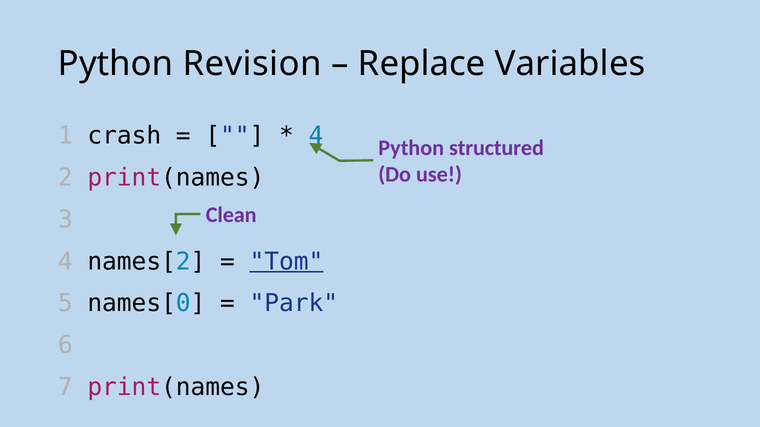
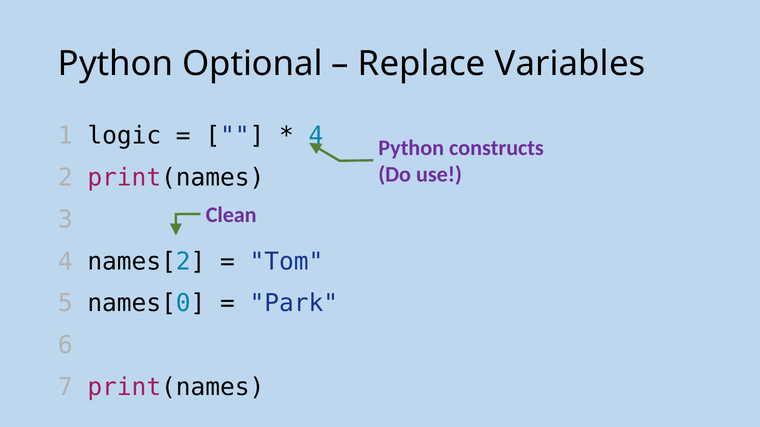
Revision: Revision -> Optional
crash: crash -> logic
structured: structured -> constructs
Tom underline: present -> none
